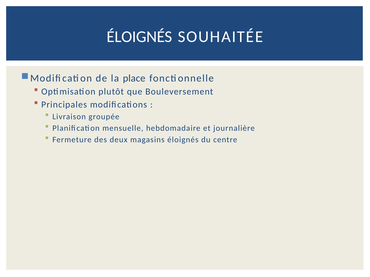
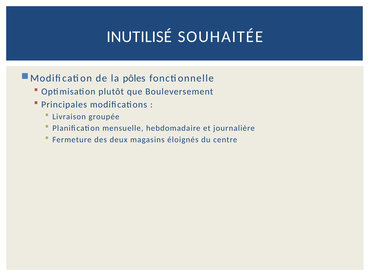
ÉLOIGNÉS at (139, 37): ÉLOIGNÉS -> INUTILISÉ
place: place -> pôles
